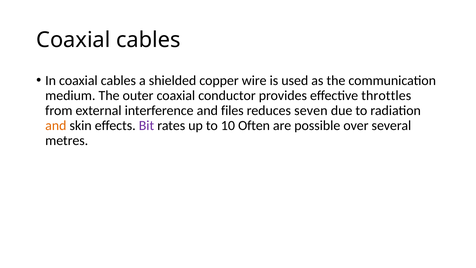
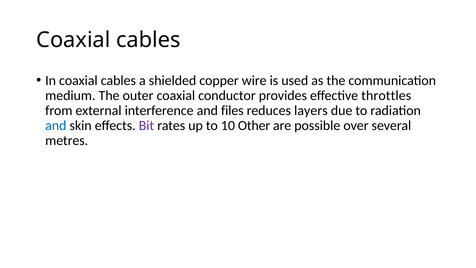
seven: seven -> layers
and at (56, 125) colour: orange -> blue
Often: Often -> Other
